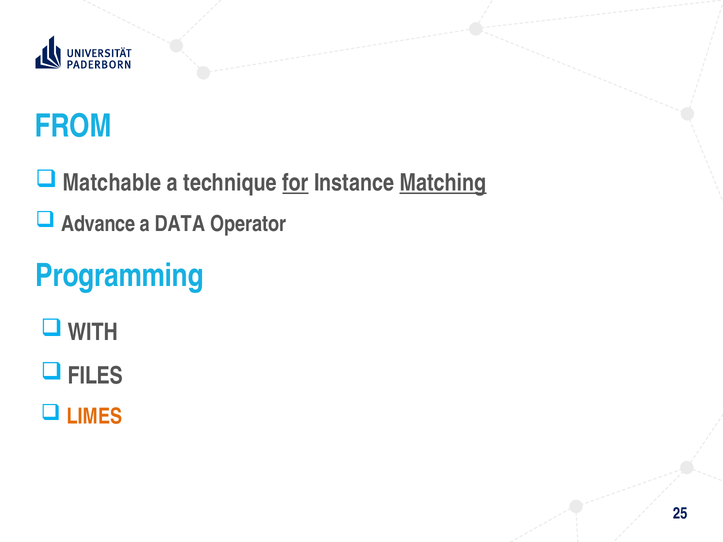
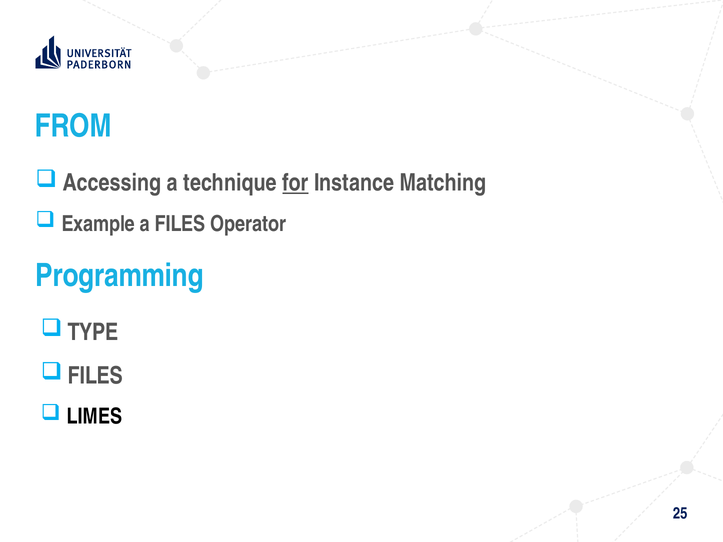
Matchable: Matchable -> Accessing
Matching underline: present -> none
Advance: Advance -> Example
a DATA: DATA -> FILES
WITH: WITH -> TYPE
LIMES colour: orange -> black
